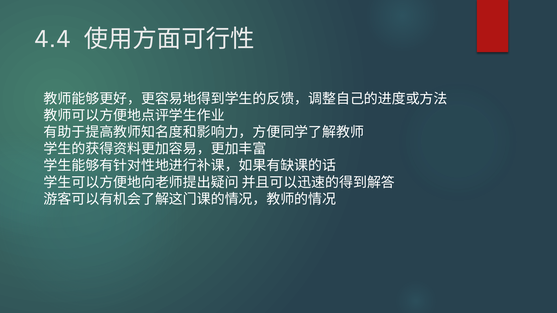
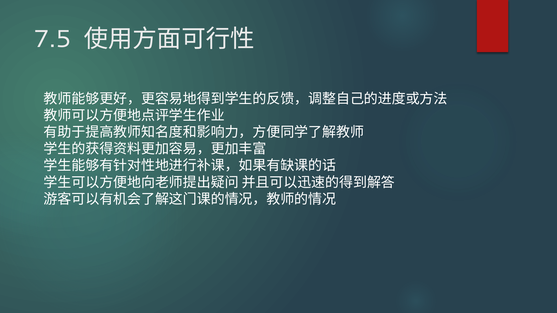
4.4: 4.4 -> 7.5
